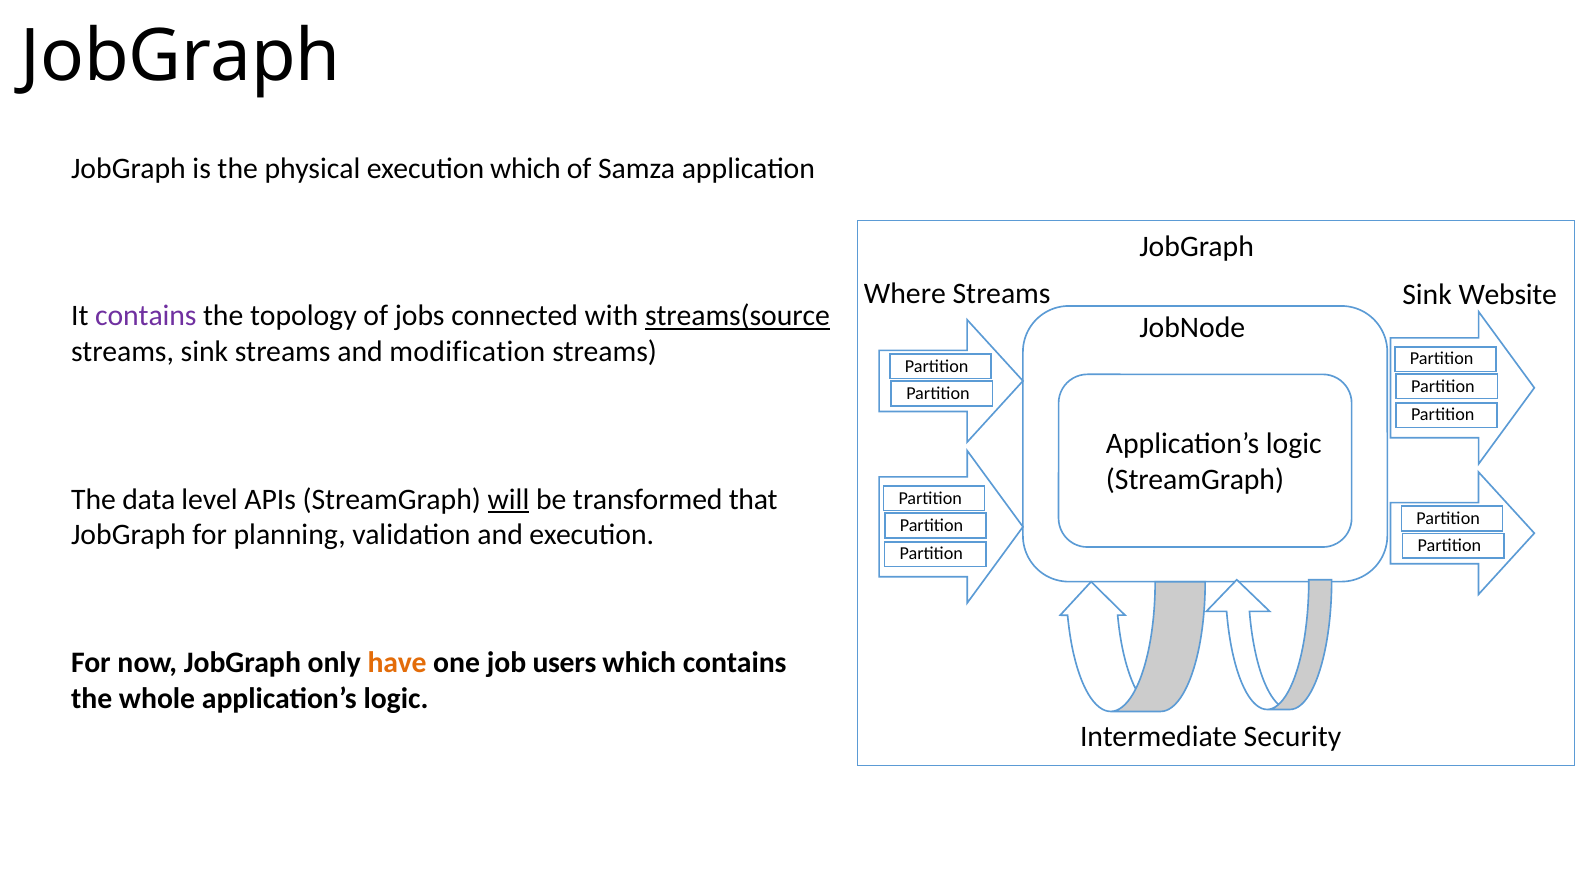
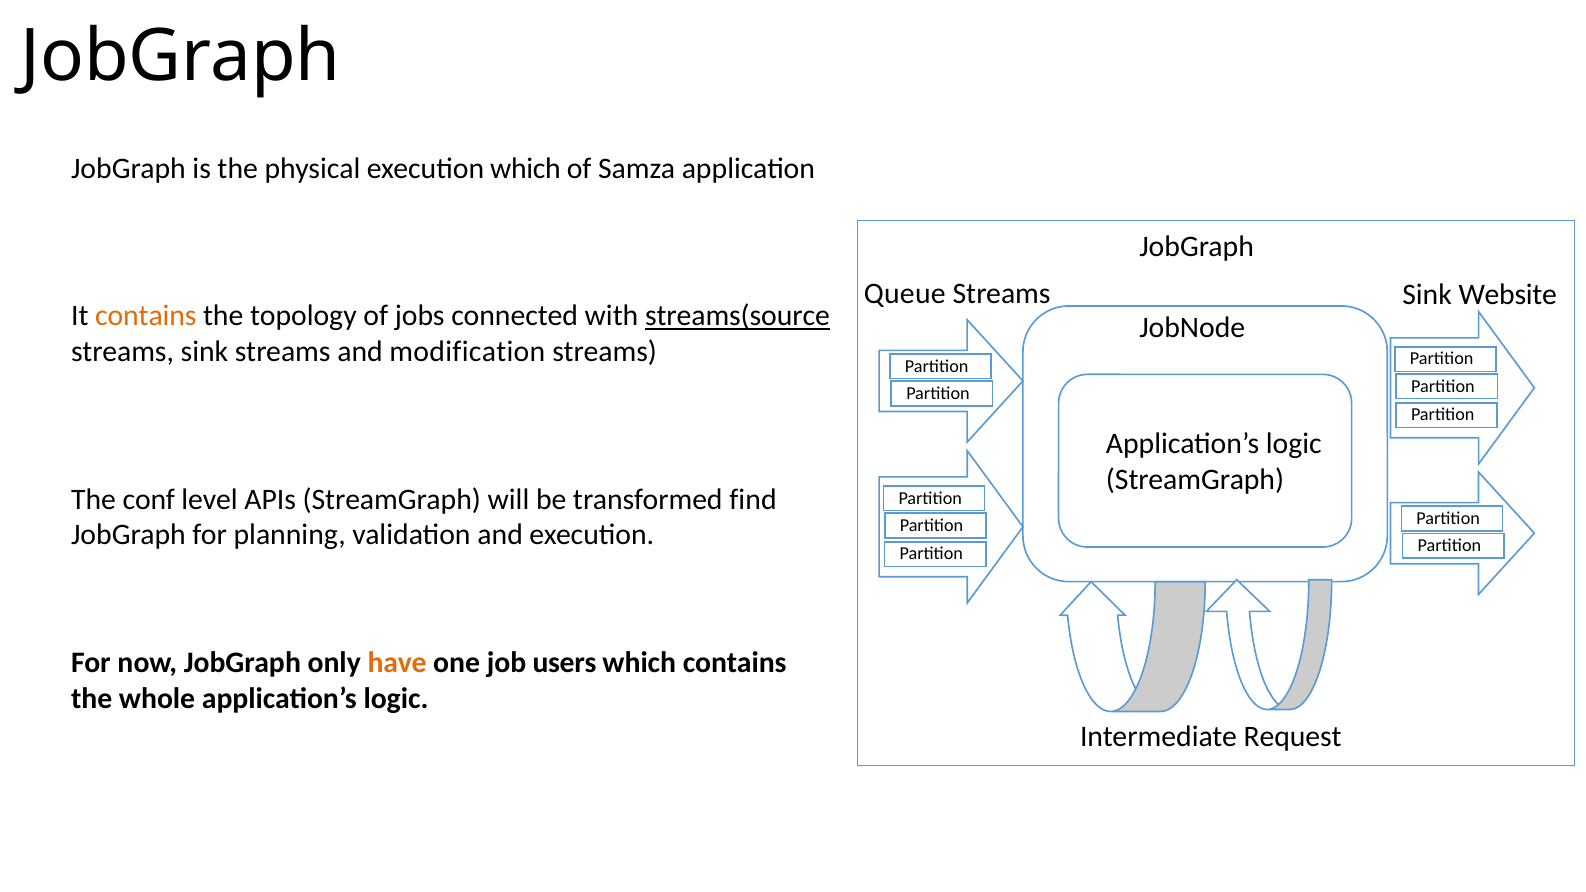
Where: Where -> Queue
contains at (146, 316) colour: purple -> orange
data: data -> conf
will underline: present -> none
that: that -> find
Security: Security -> Request
